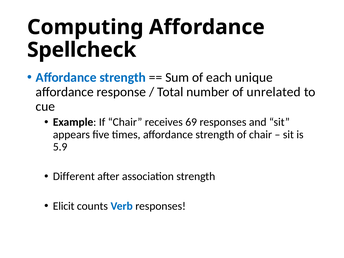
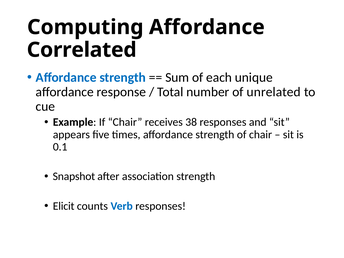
Spellcheck: Spellcheck -> Correlated
69: 69 -> 38
5.9: 5.9 -> 0.1
Different: Different -> Snapshot
